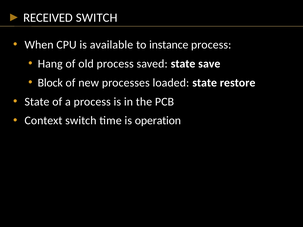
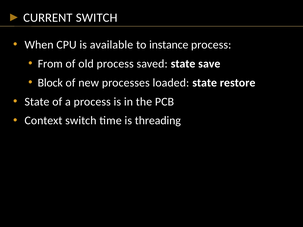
RECEIVED: RECEIVED -> CURRENT
Hang: Hang -> From
operation: operation -> threading
